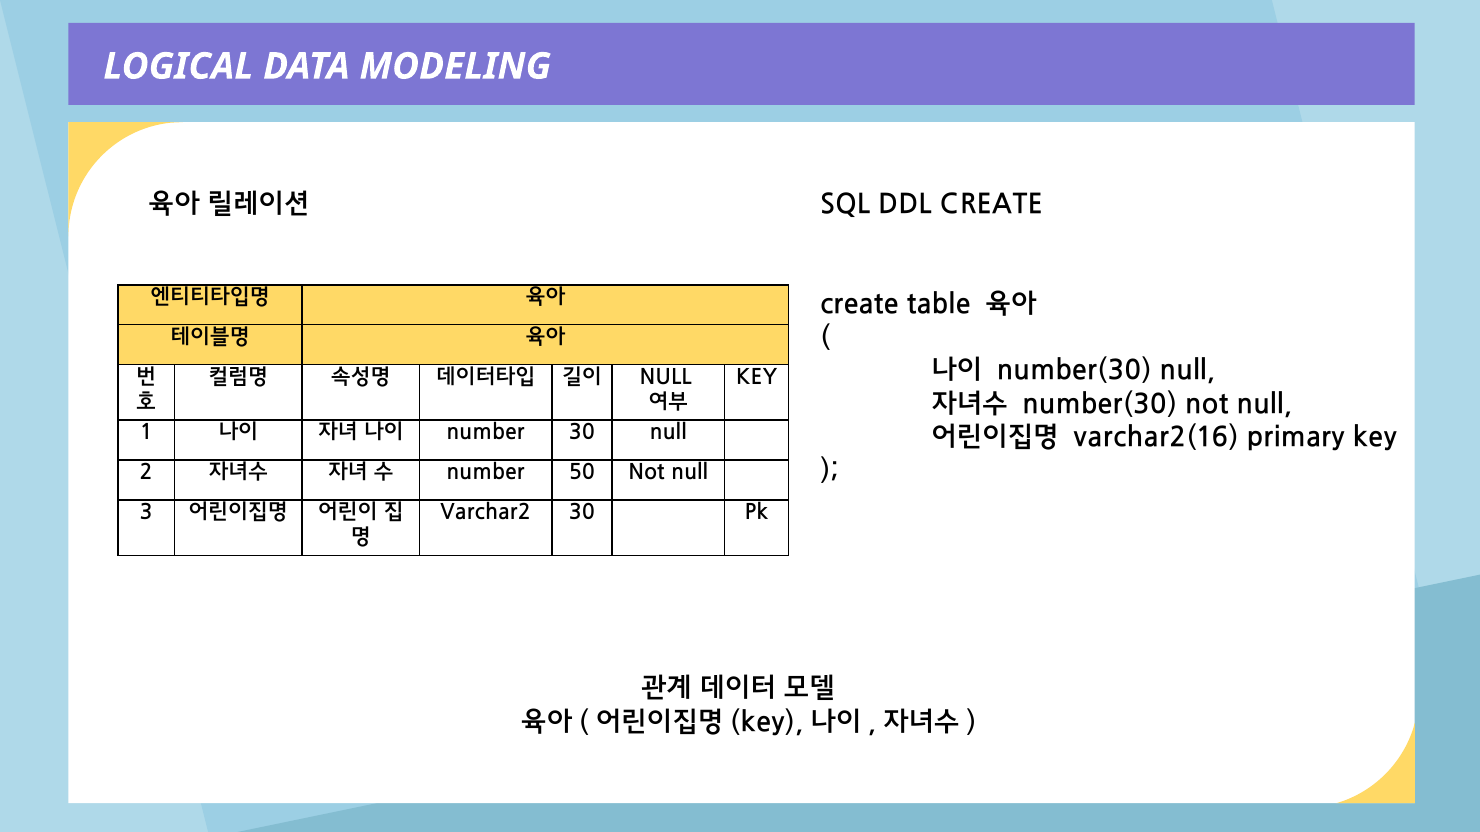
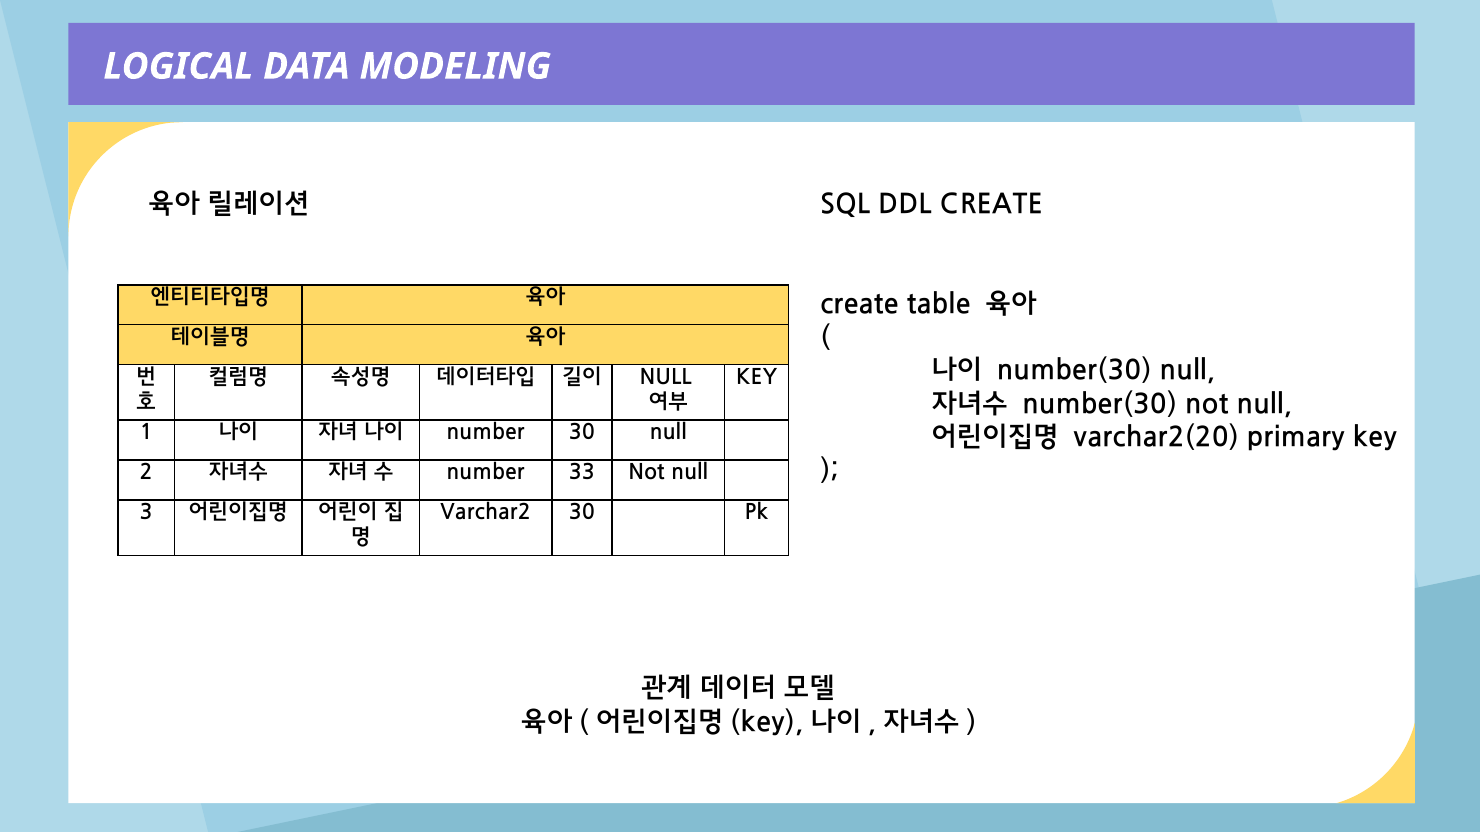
varchar2(16: varchar2(16 -> varchar2(20
50: 50 -> 33
